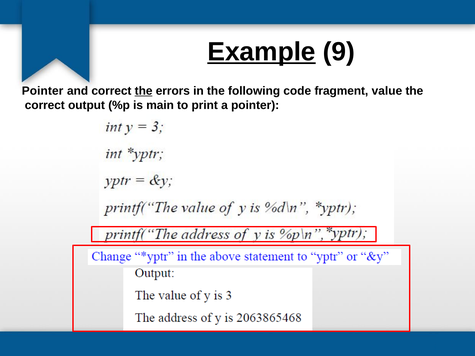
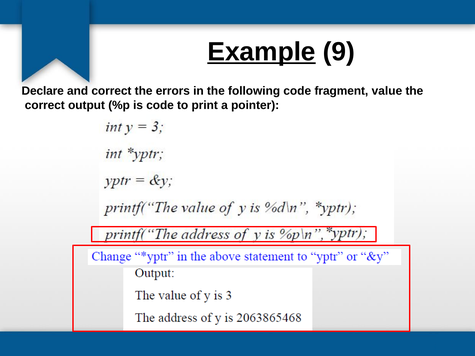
Pointer at (43, 91): Pointer -> Declare
the at (144, 91) underline: present -> none
is main: main -> code
